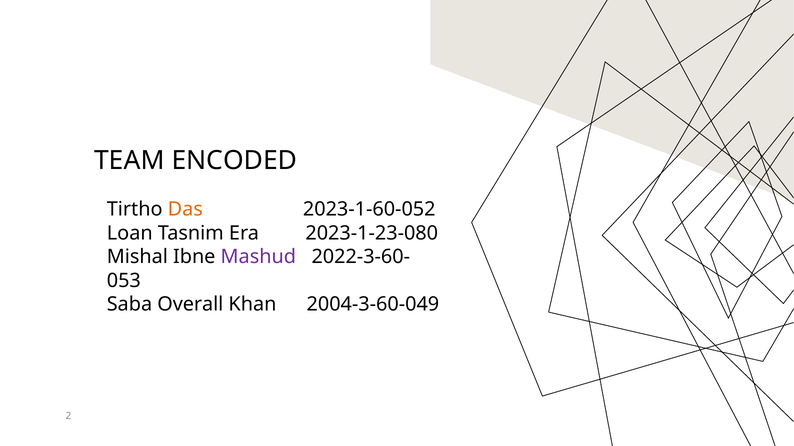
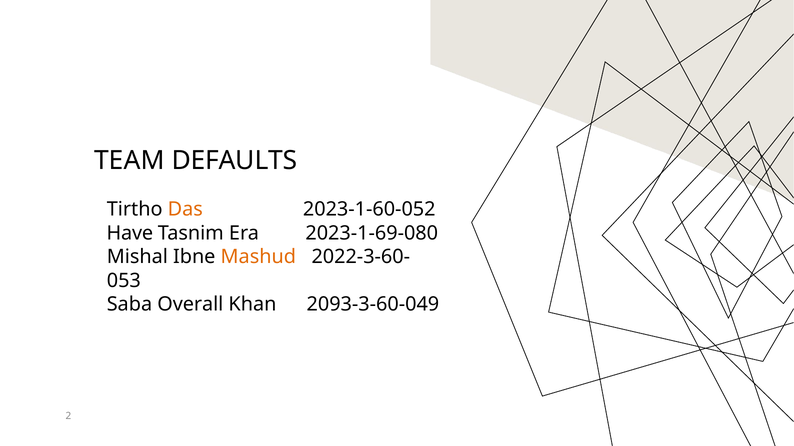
ENCODED: ENCODED -> DEFAULTS
Loan: Loan -> Have
2023-1-23-080: 2023-1-23-080 -> 2023-1-69-080
Mashud colour: purple -> orange
2004-3-60-049: 2004-3-60-049 -> 2093-3-60-049
